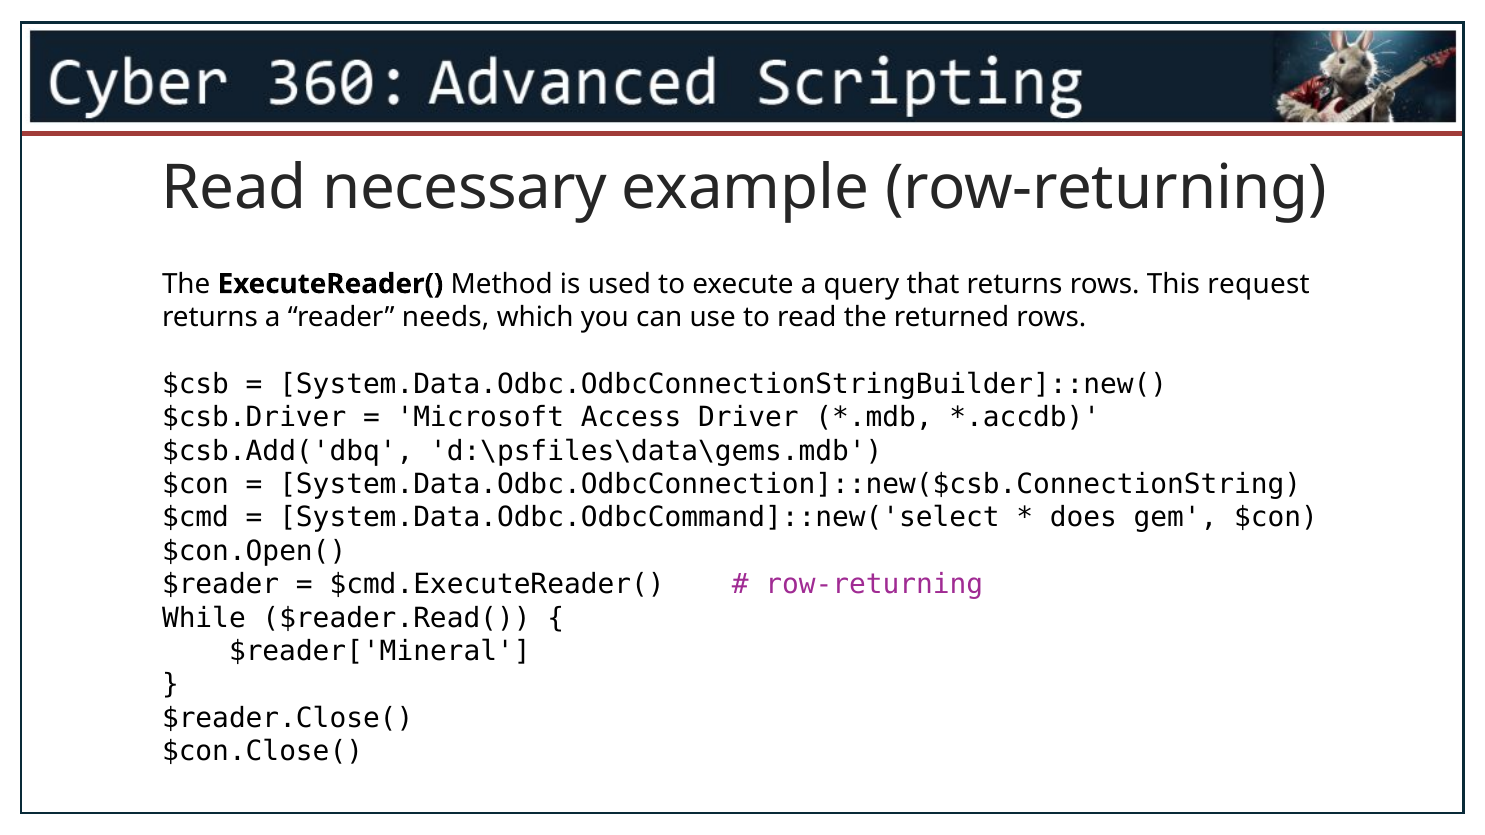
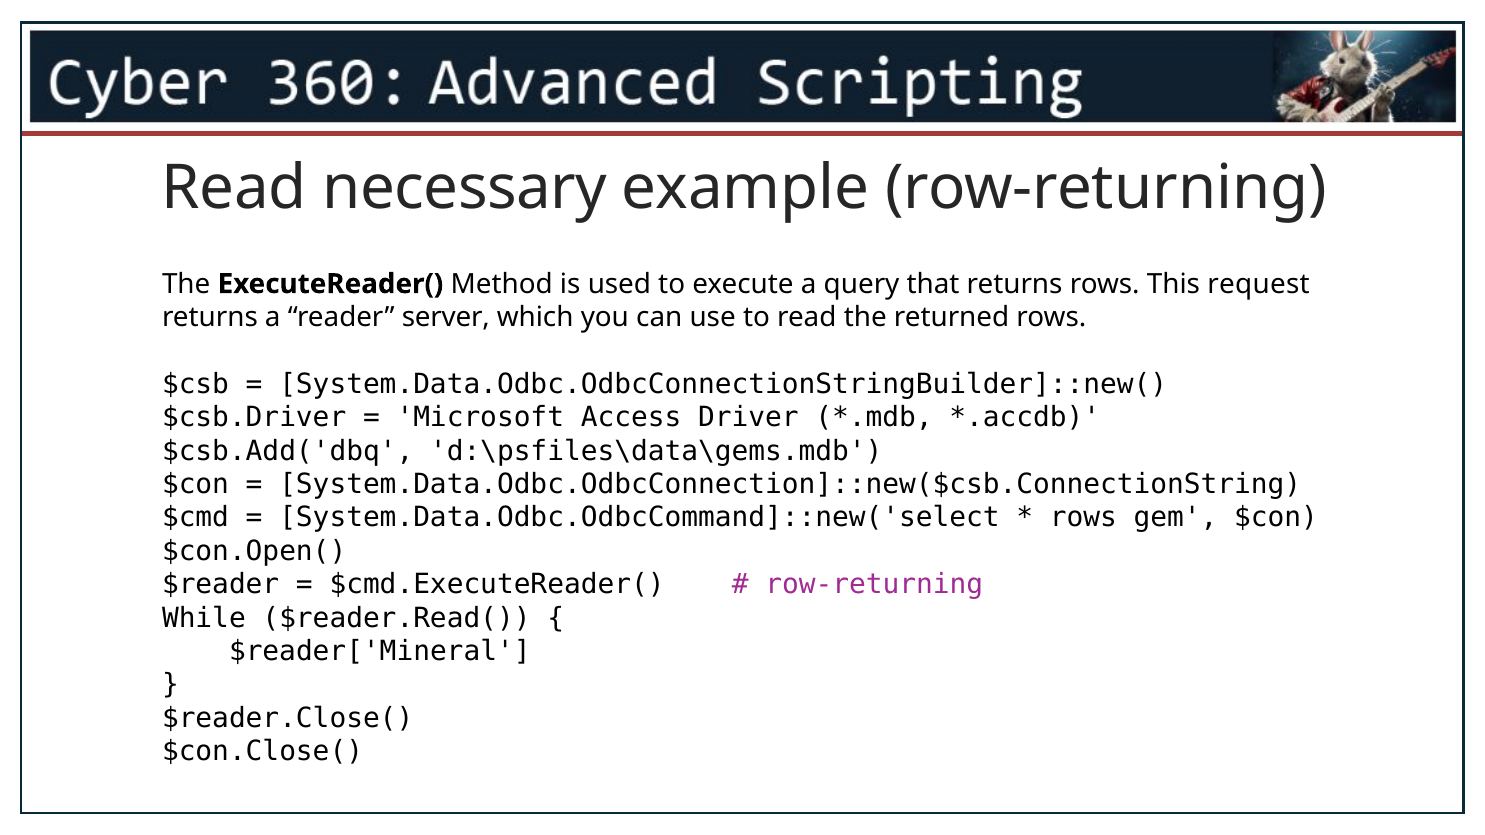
needs: needs -> server
does at (1083, 518): does -> rows
